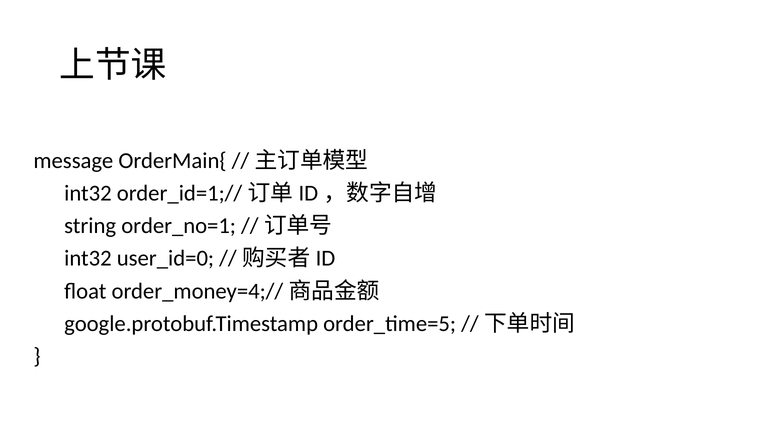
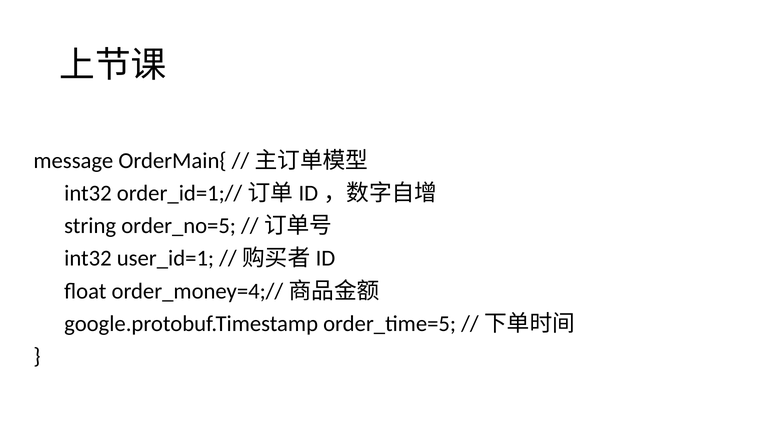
order_no=1: order_no=1 -> order_no=5
user_id=0: user_id=0 -> user_id=1
